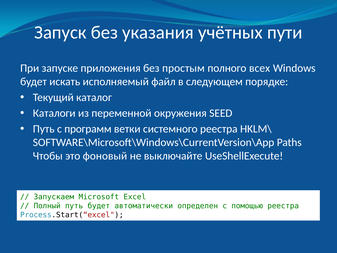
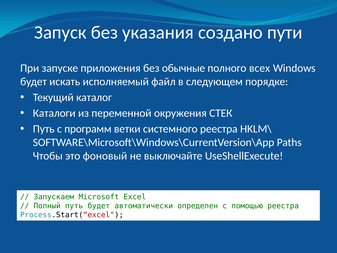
учётных: учётных -> создано
простым: простым -> обычные
SEED: SEED -> СТЕК
